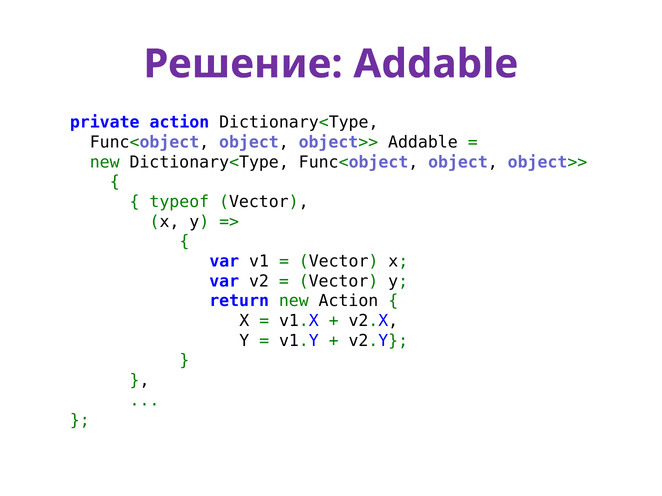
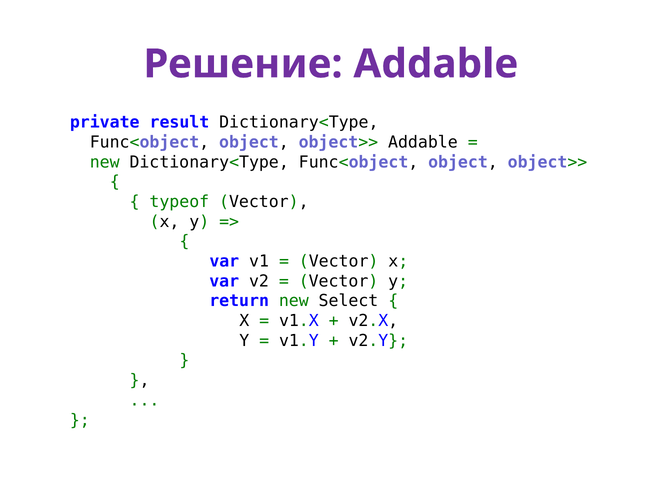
private action: action -> result
new Action: Action -> Select
